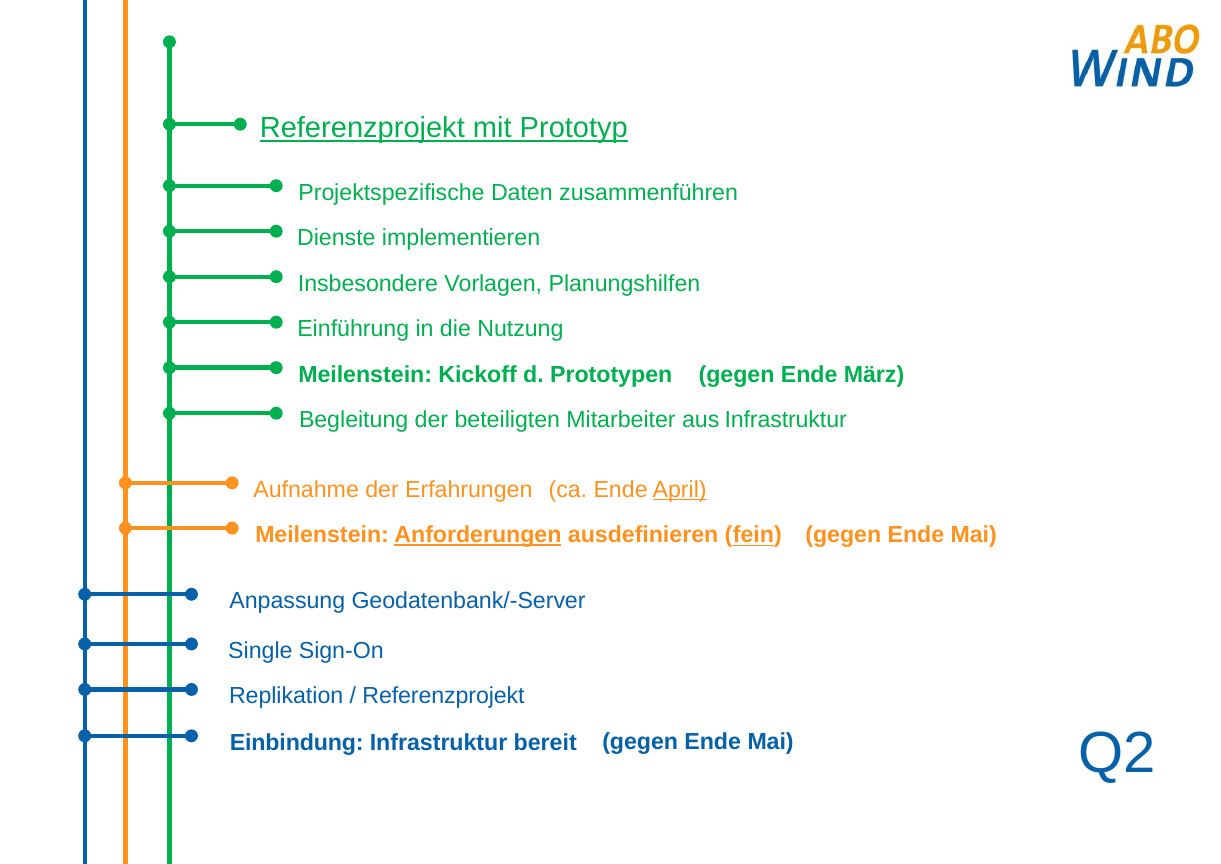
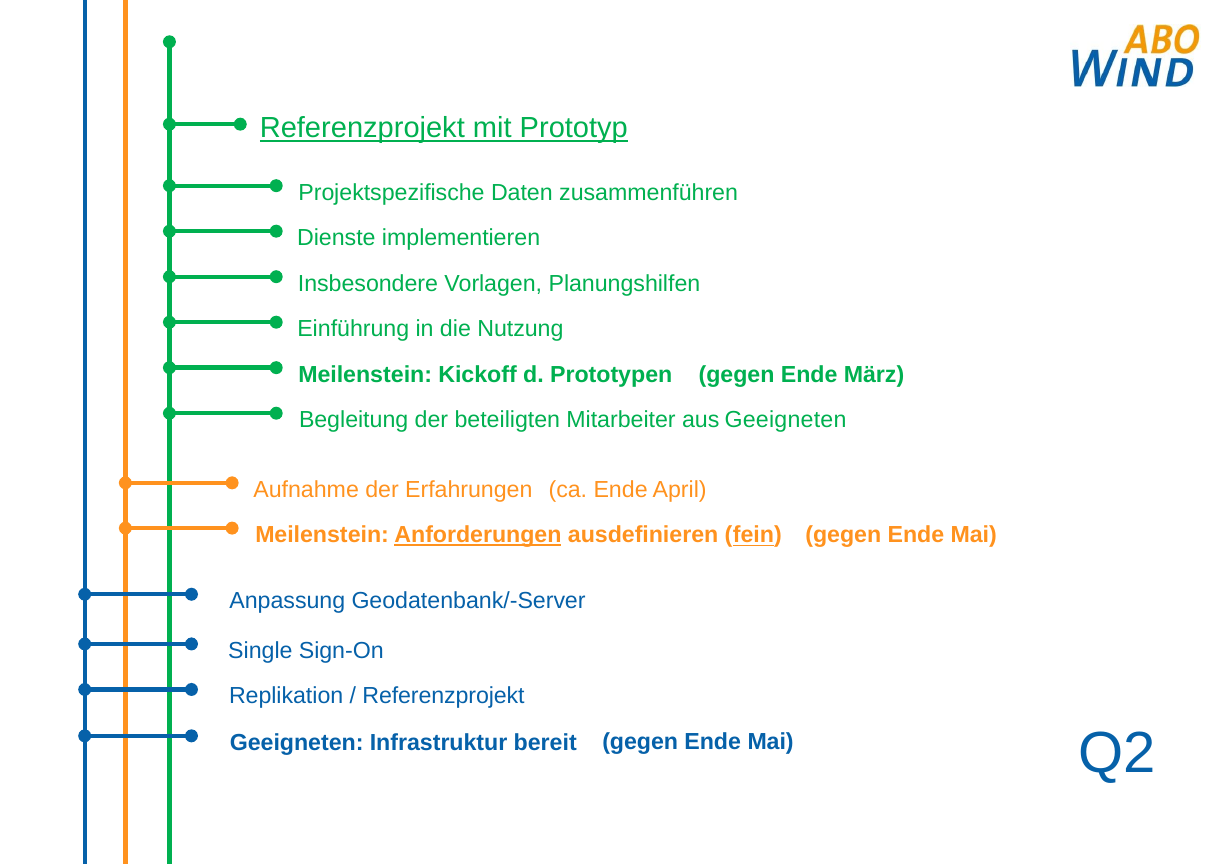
aus Infrastruktur: Infrastruktur -> Geeigneten
April underline: present -> none
Einbindung at (297, 743): Einbindung -> Geeigneten
